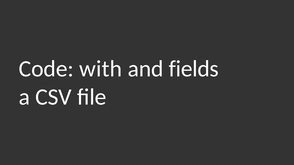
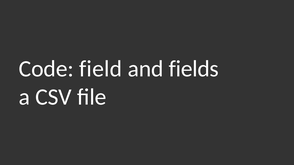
with: with -> field
